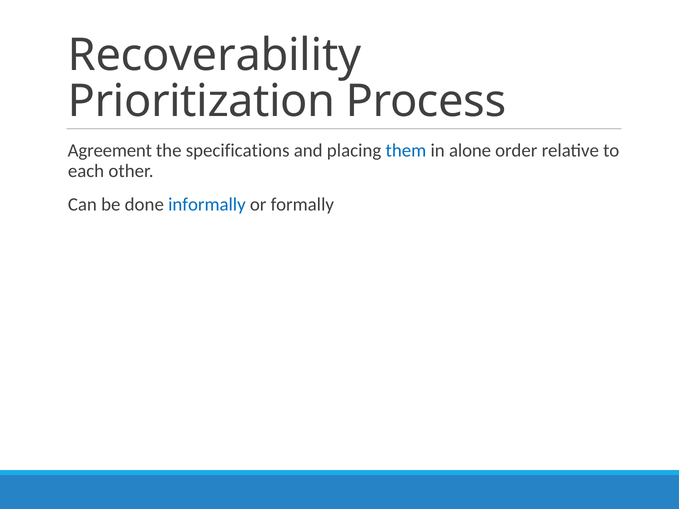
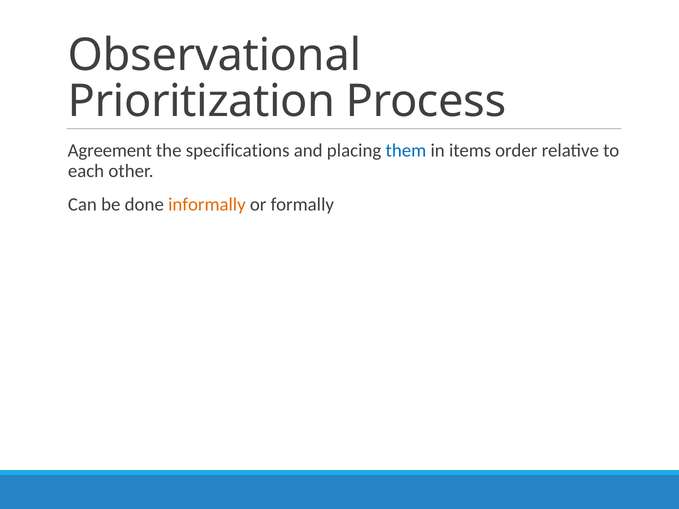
Recoverability: Recoverability -> Observational
alone: alone -> items
informally colour: blue -> orange
